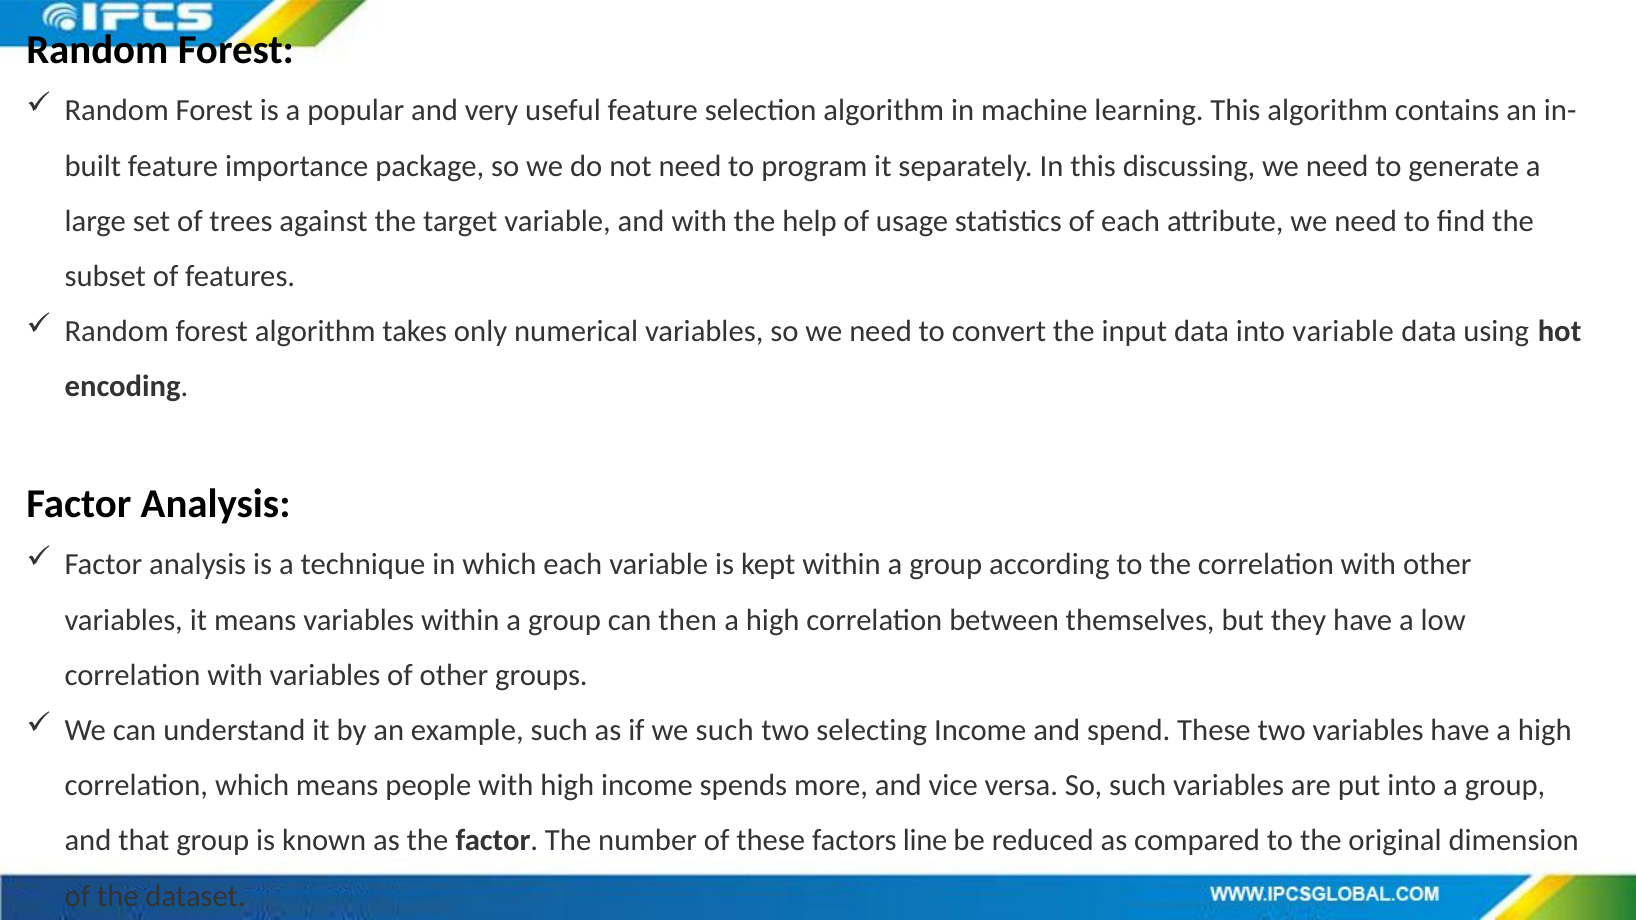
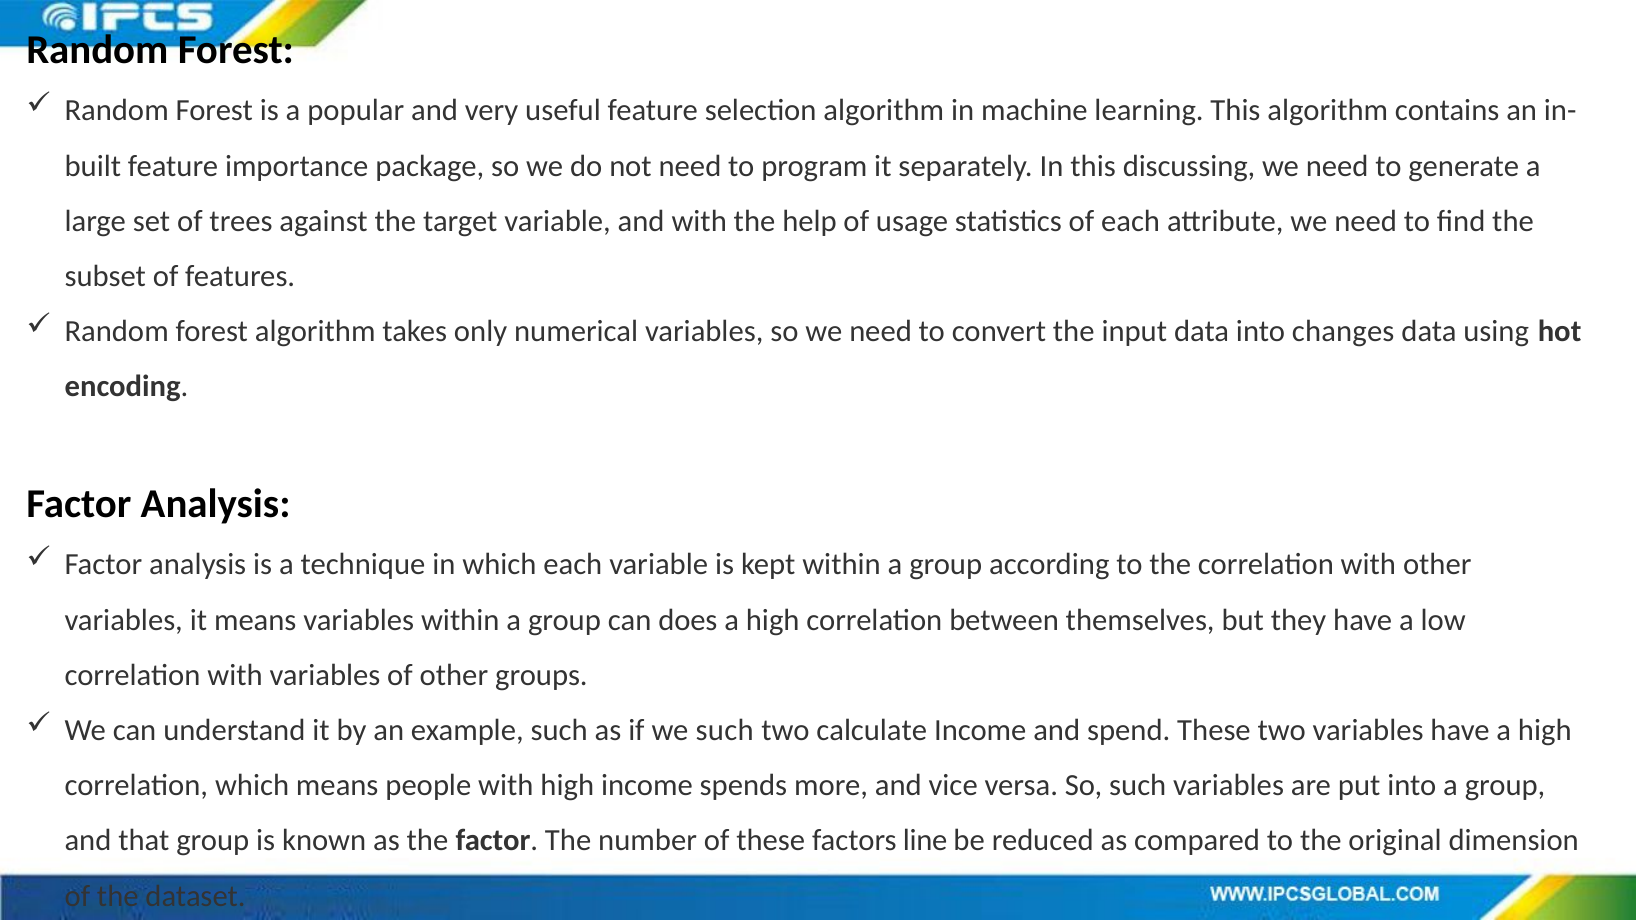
into variable: variable -> changes
then: then -> does
selecting: selecting -> calculate
